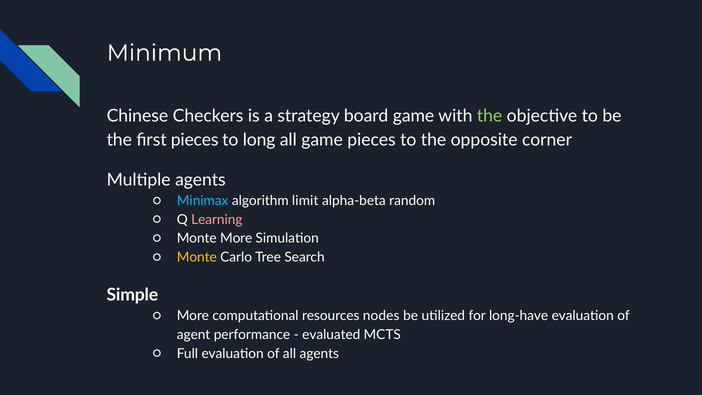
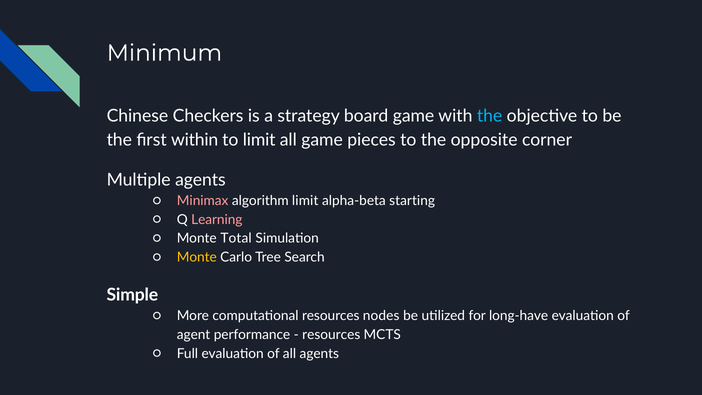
the at (490, 116) colour: light green -> light blue
first pieces: pieces -> within
to long: long -> limit
Minimax colour: light blue -> pink
random: random -> starting
Monte More: More -> Total
evaluated at (331, 335): evaluated -> resources
